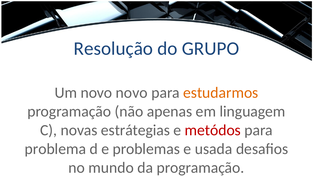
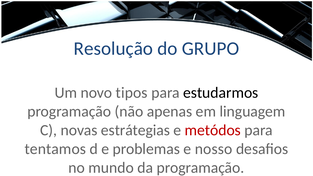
novo novo: novo -> tipos
estudarmos colour: orange -> black
problema: problema -> tentamos
usada: usada -> nosso
